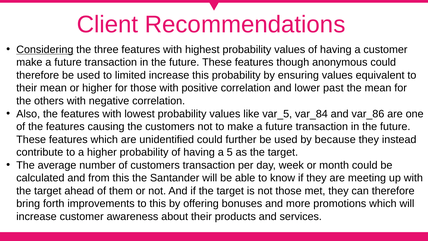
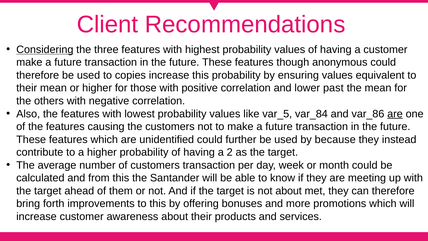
limited: limited -> copies
are at (395, 114) underline: none -> present
5: 5 -> 2
not those: those -> about
